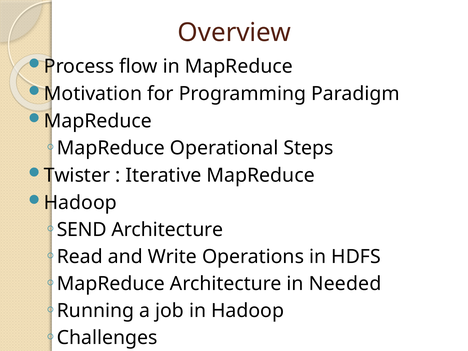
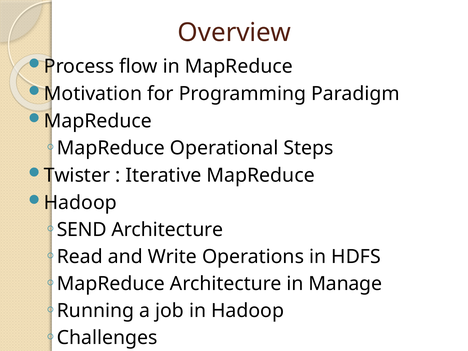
Needed: Needed -> Manage
